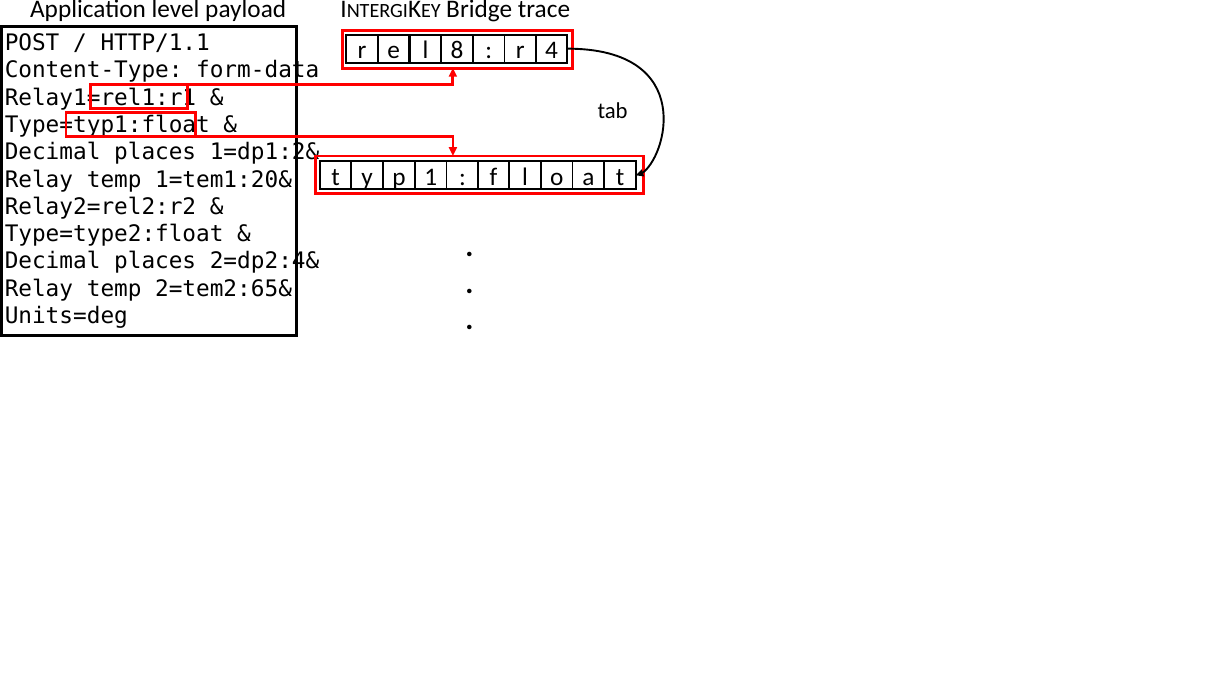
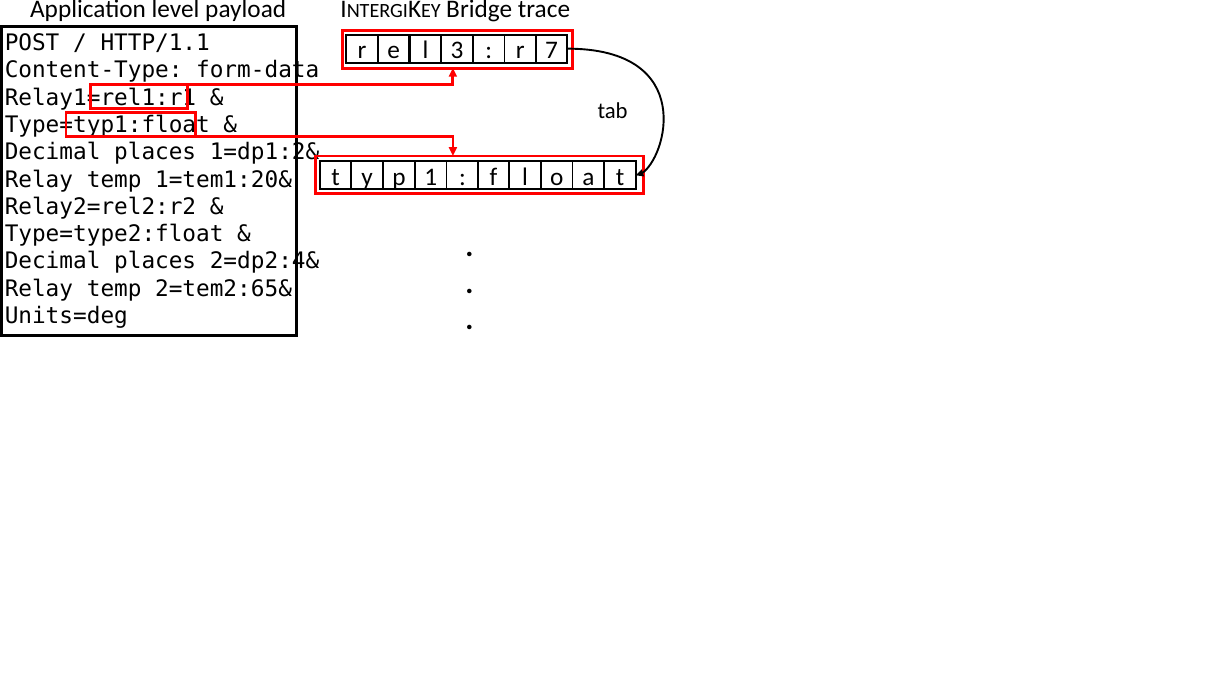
8: 8 -> 3
4: 4 -> 7
